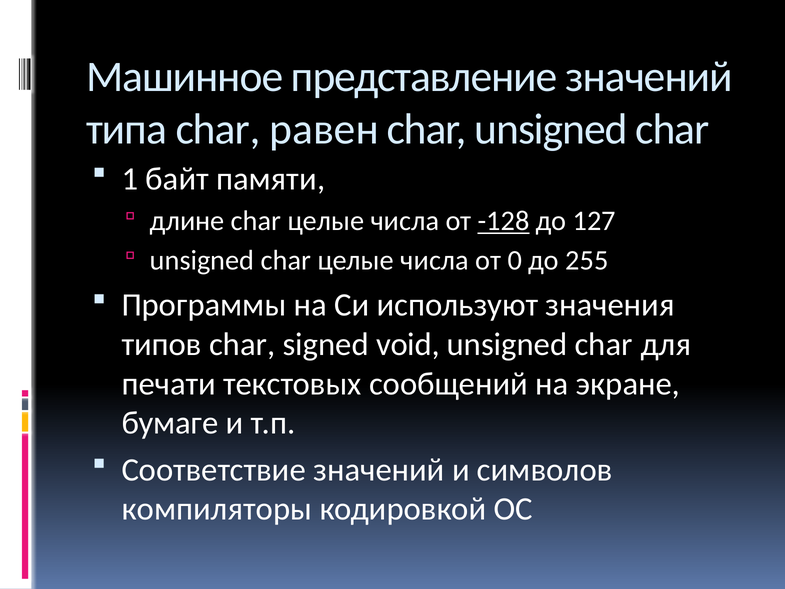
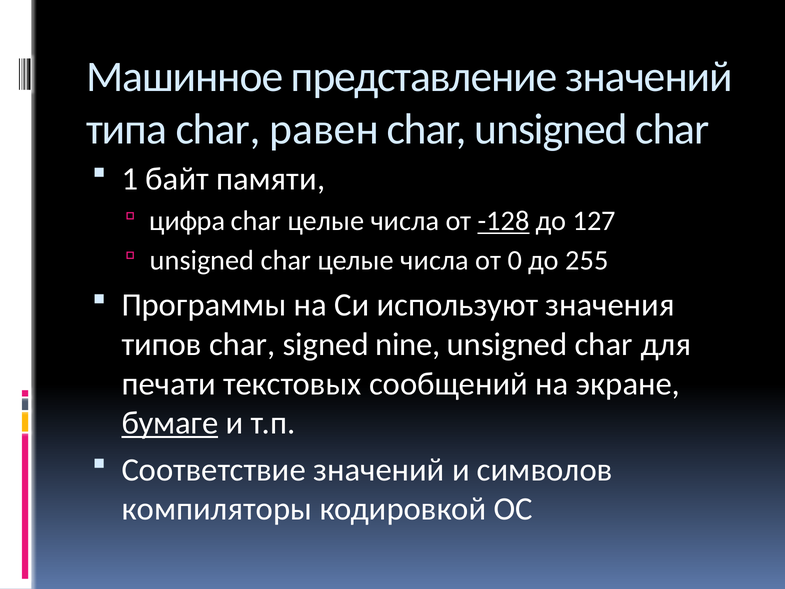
длине: длине -> цифра
void: void -> nine
бумаге underline: none -> present
